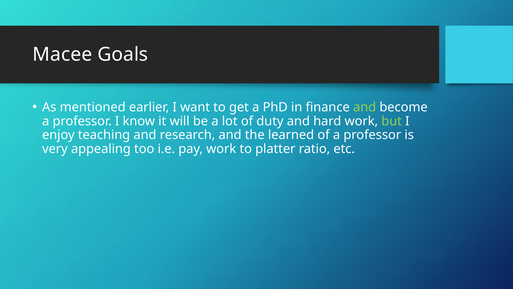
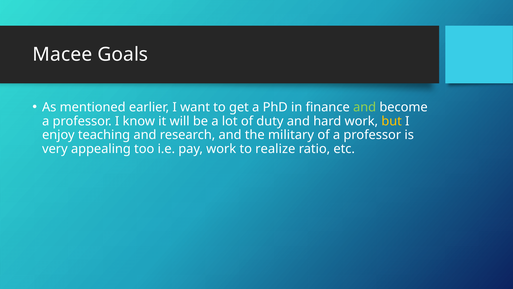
but colour: light green -> yellow
learned: learned -> military
platter: platter -> realize
